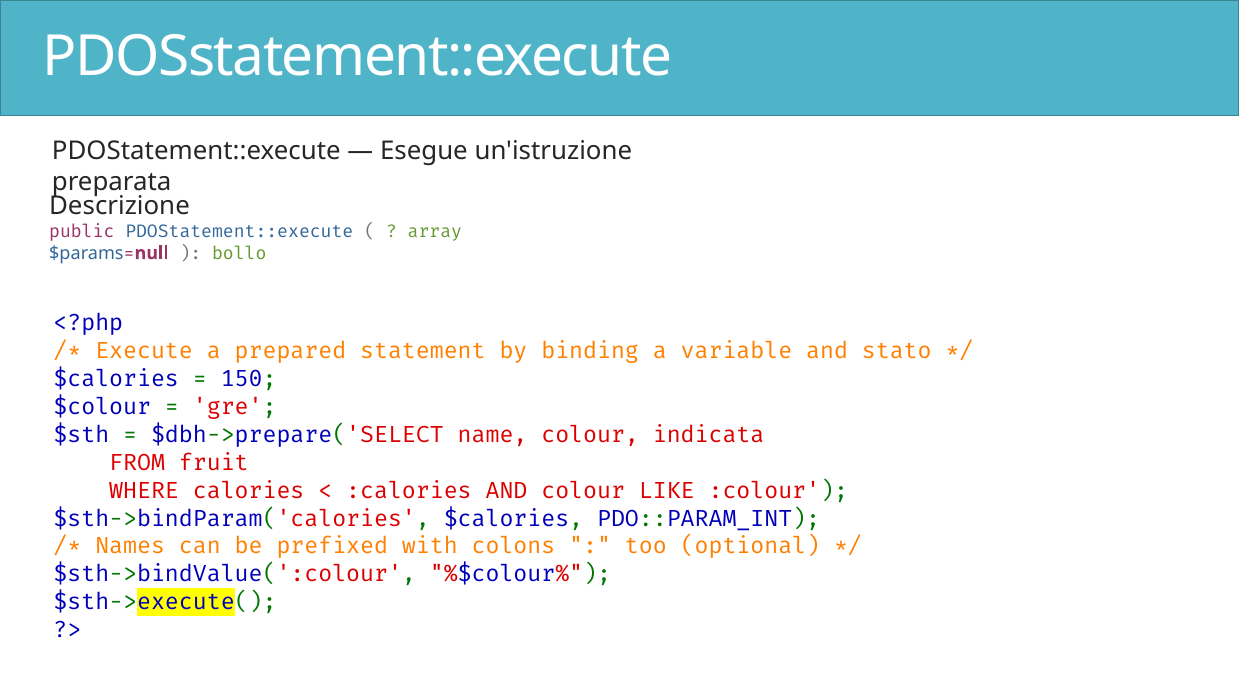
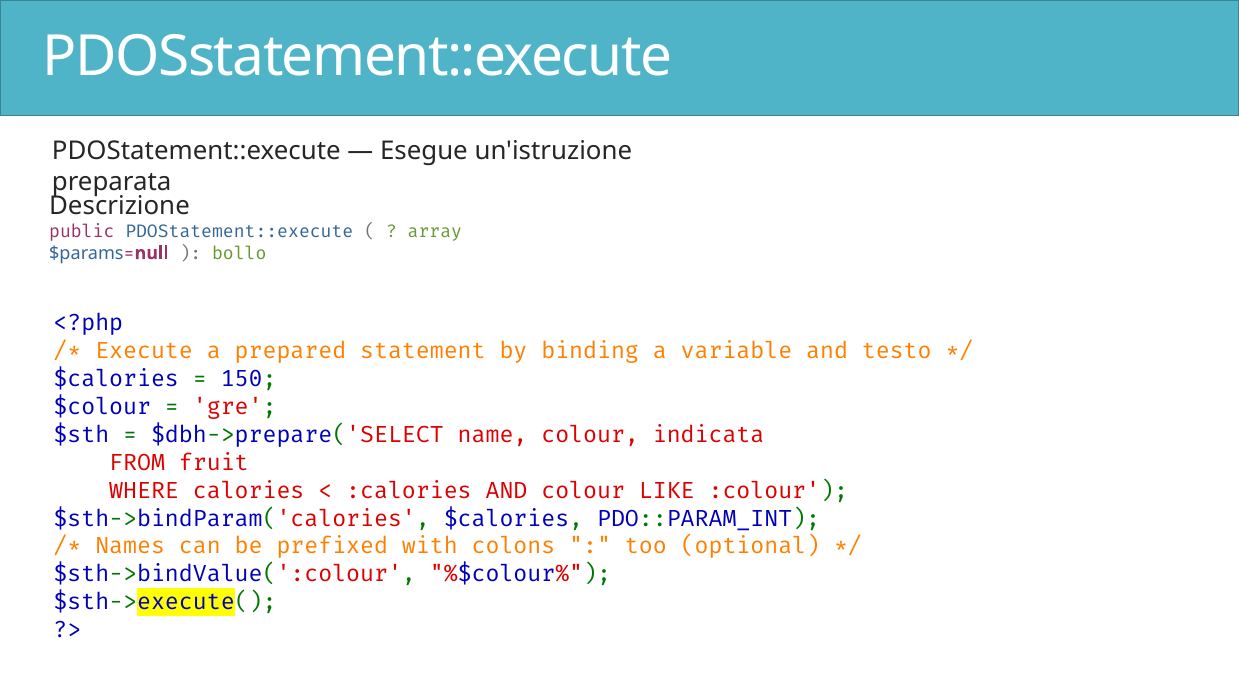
stato: stato -> testo
